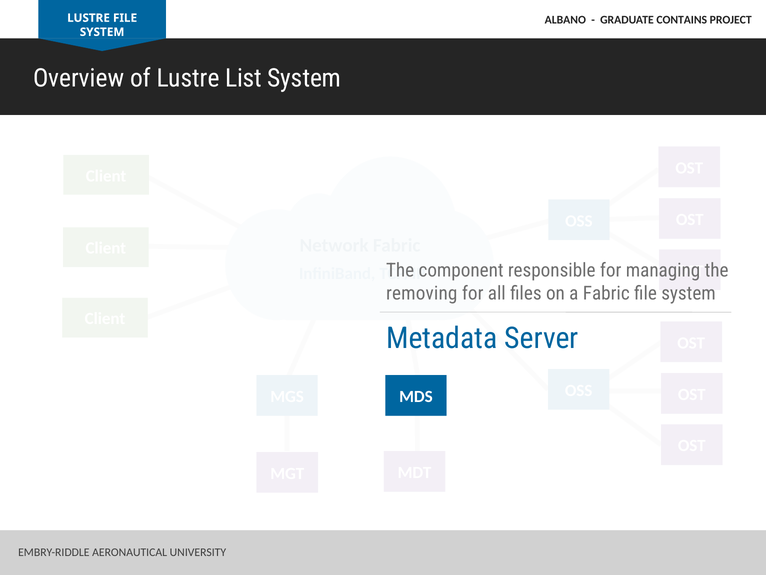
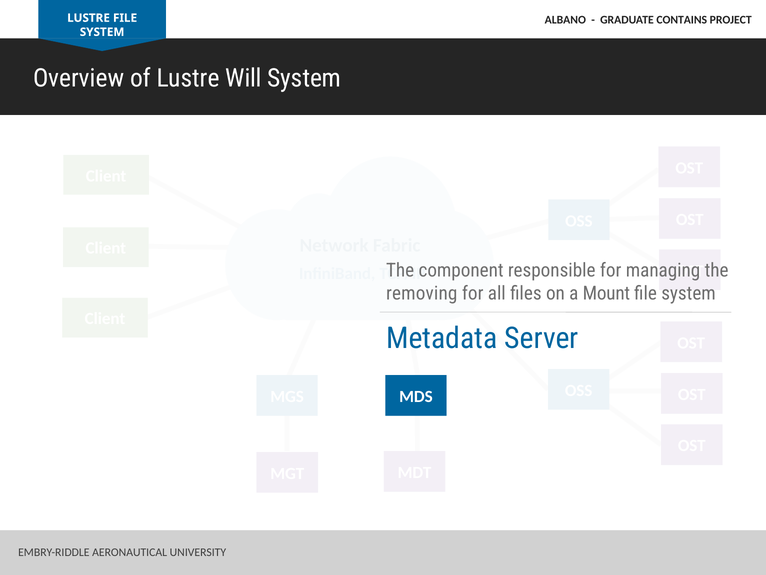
List: List -> Will
a Fabric: Fabric -> Mount
